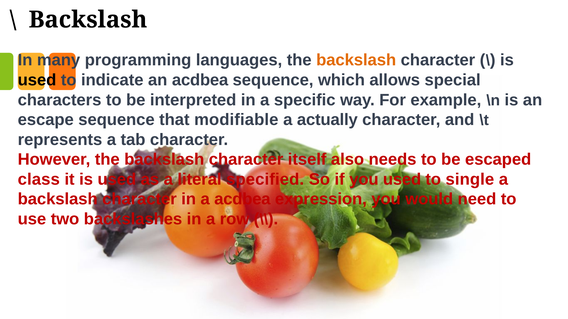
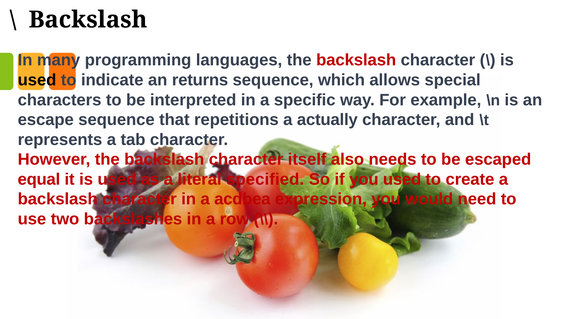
backslash at (356, 60) colour: orange -> red
an acdbea: acdbea -> returns
modifiable: modifiable -> repetitions
class: class -> equal
single: single -> create
